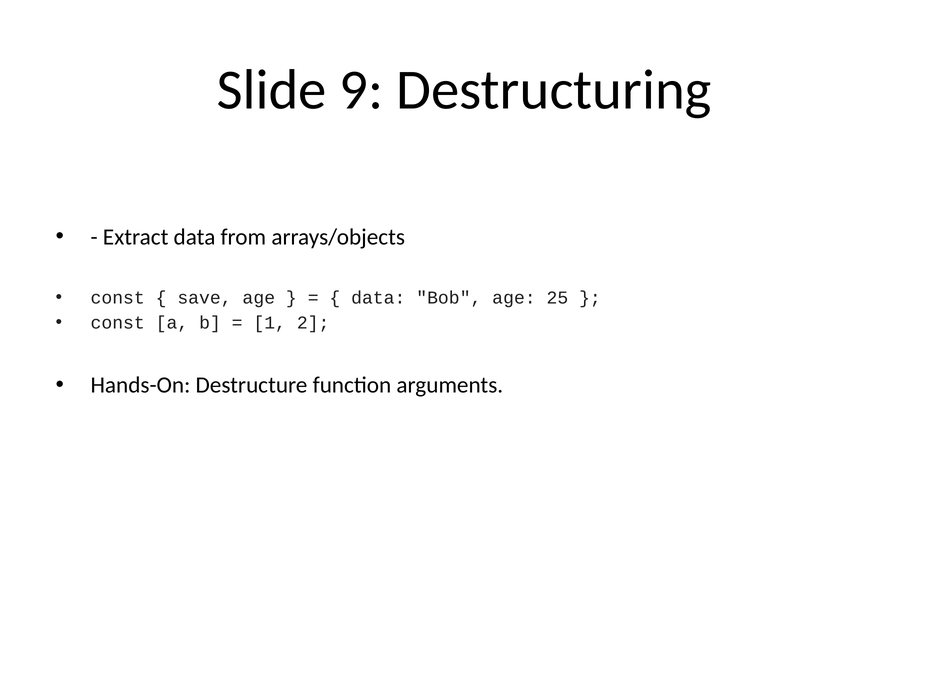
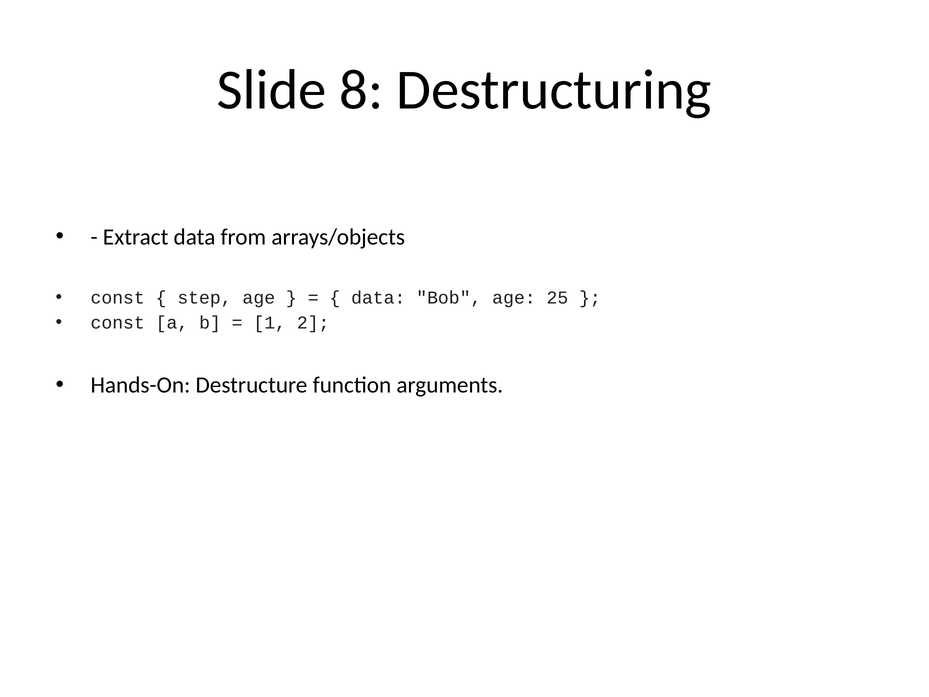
9: 9 -> 8
save: save -> step
